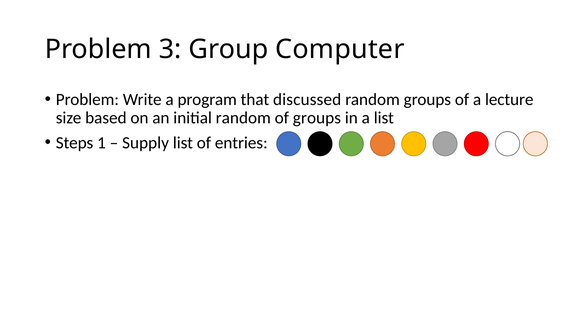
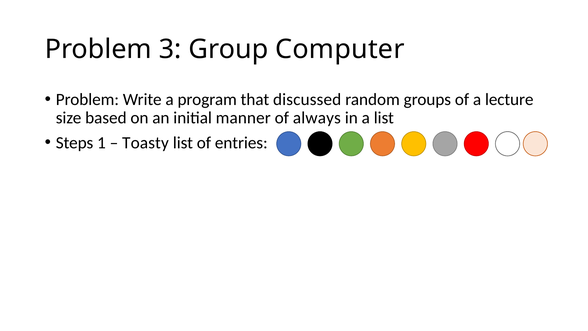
initial random: random -> manner
of groups: groups -> always
Supply: Supply -> Toasty
